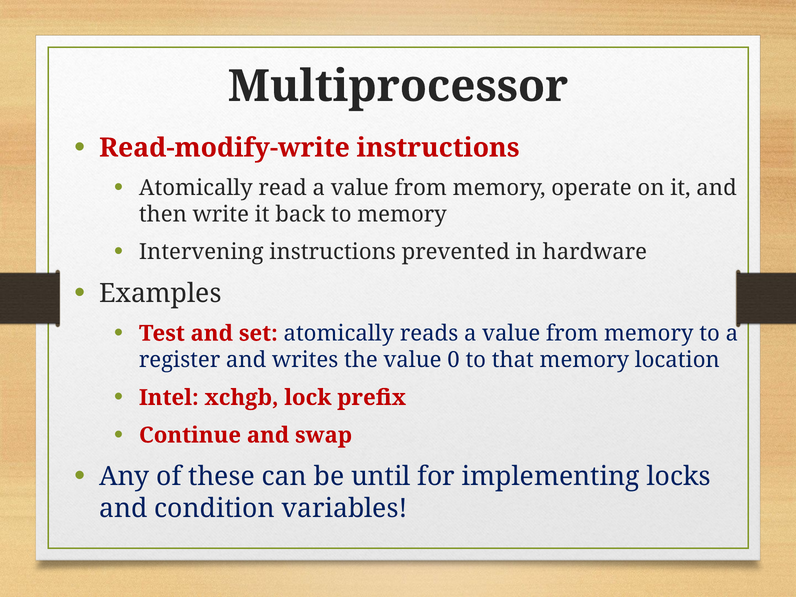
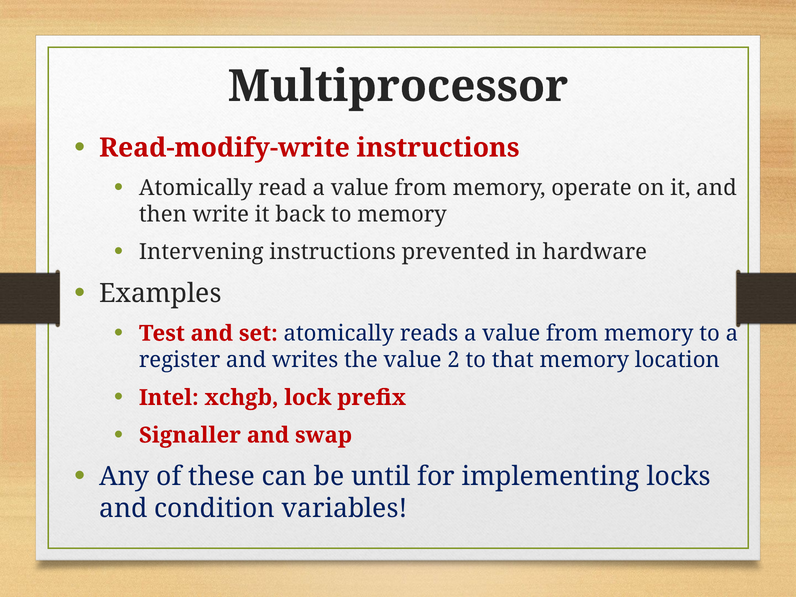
0: 0 -> 2
Continue: Continue -> Signaller
